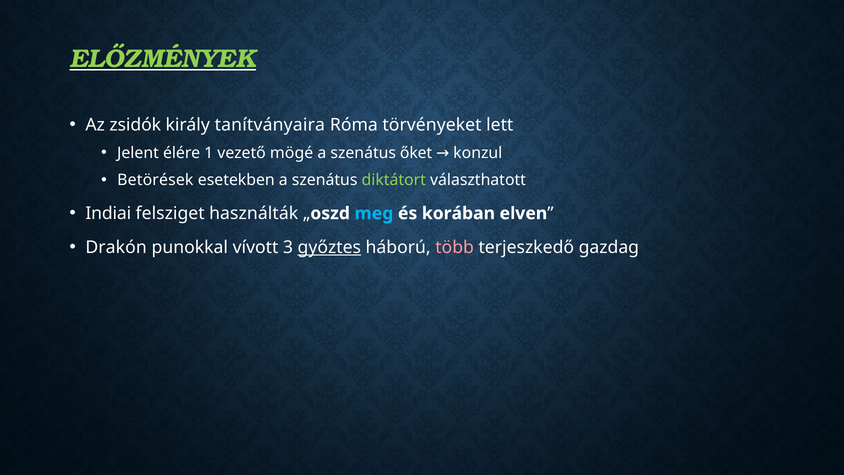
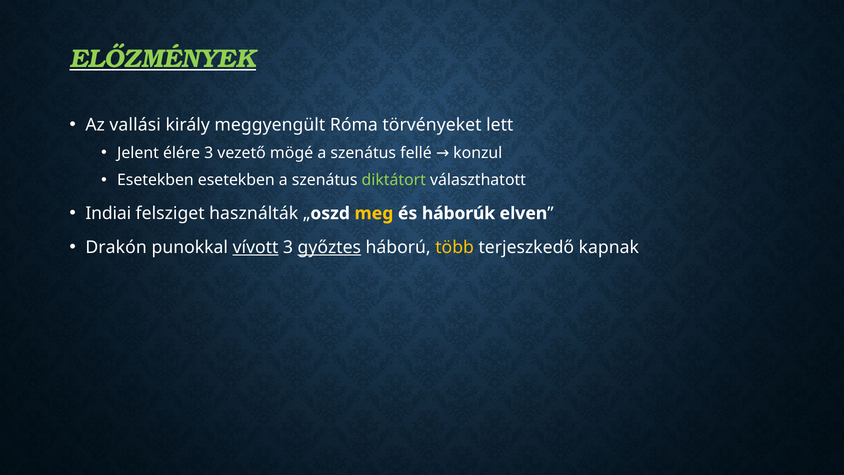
zsidók: zsidók -> vallási
tanítványaira: tanítványaira -> meggyengült
élére 1: 1 -> 3
őket: őket -> fellé
Betörések at (155, 180): Betörések -> Esetekben
meg colour: light blue -> yellow
korában: korában -> háborúk
vívott underline: none -> present
több colour: pink -> yellow
gazdag: gazdag -> kapnak
